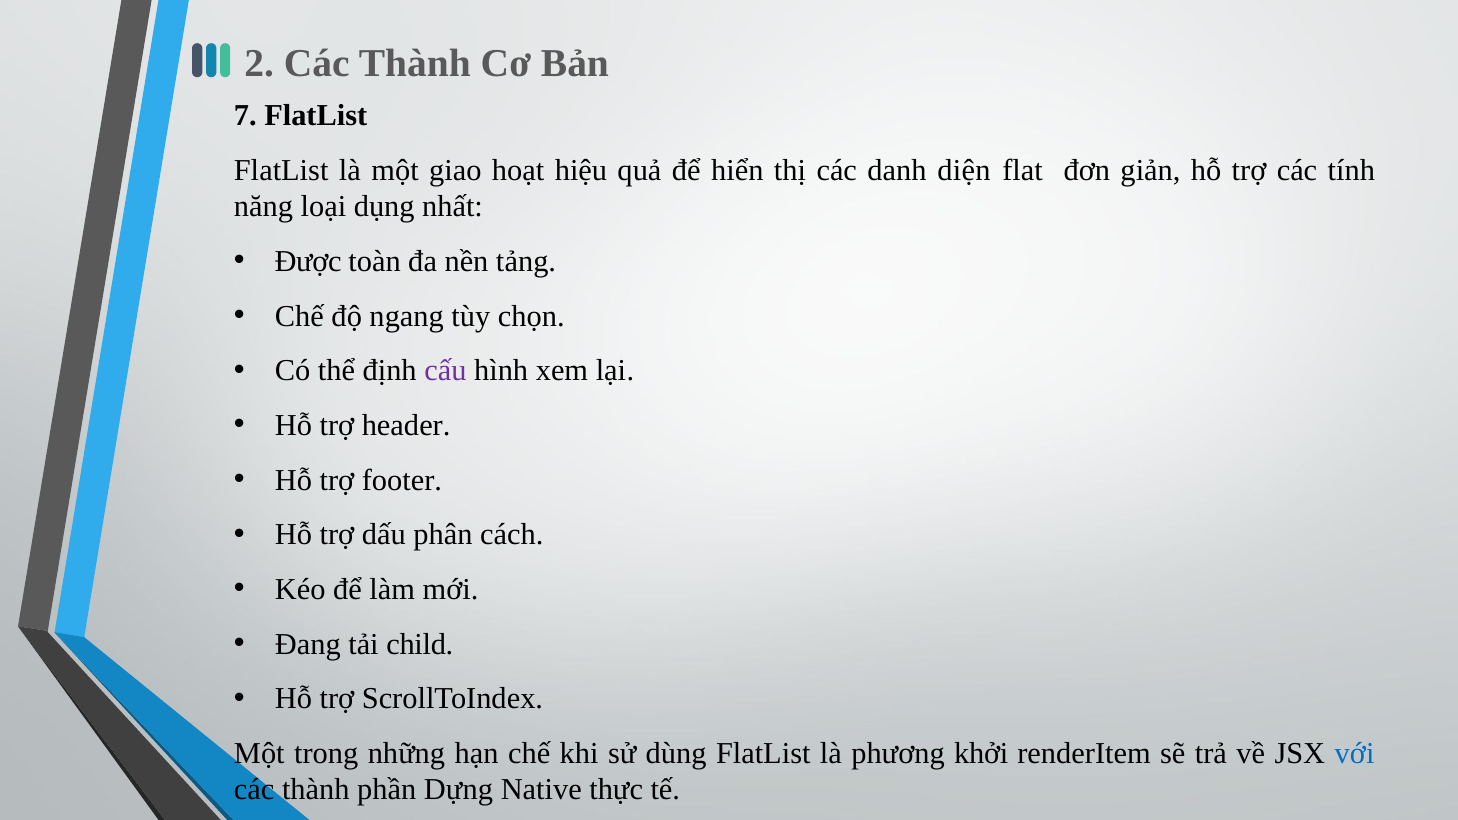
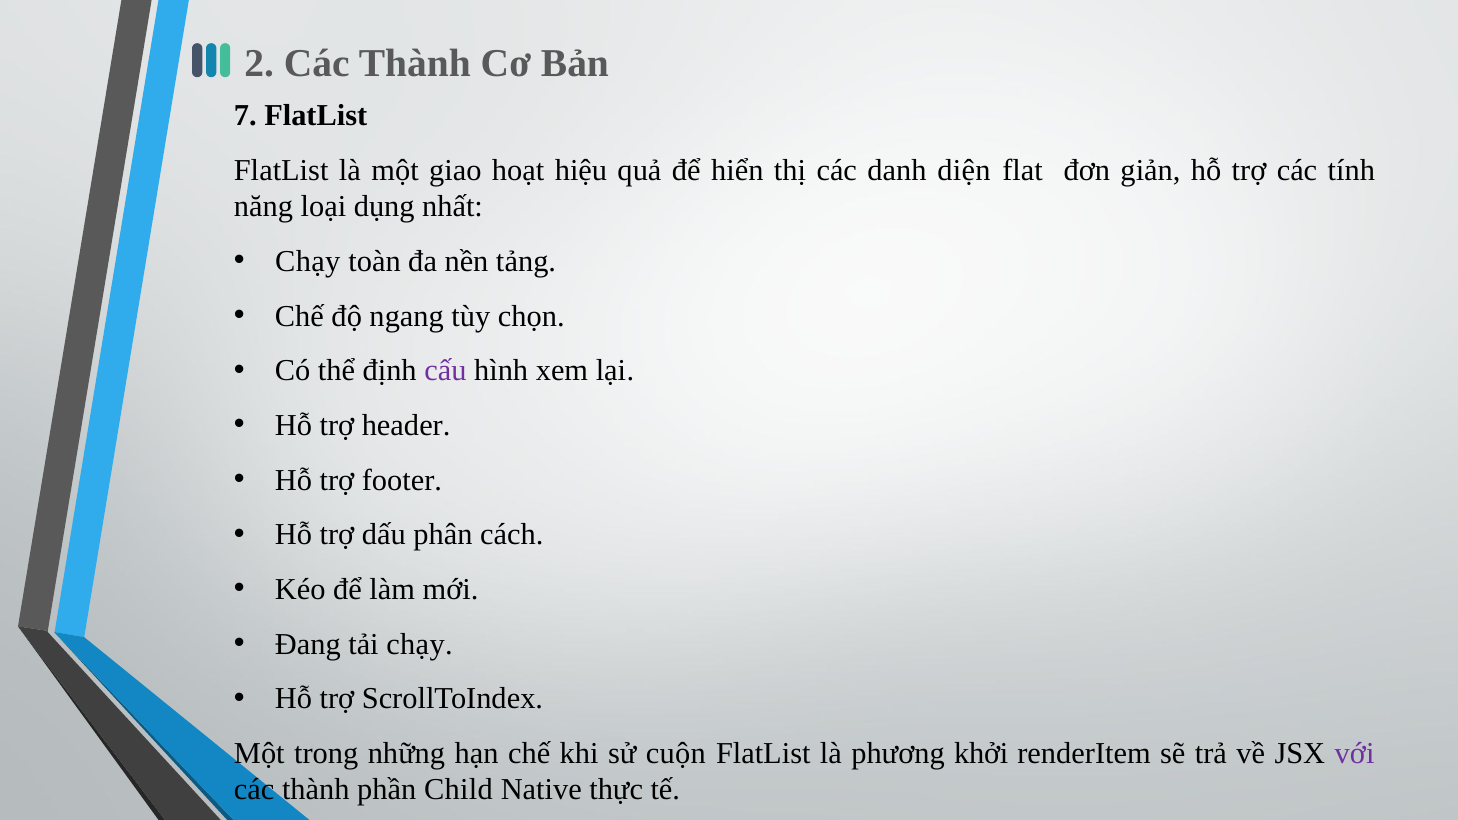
Được at (308, 261): Được -> Chạy
tải child: child -> chạy
dùng: dùng -> cuộn
với colour: blue -> purple
Dựng: Dựng -> Child
